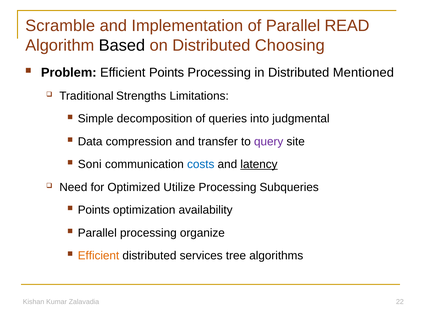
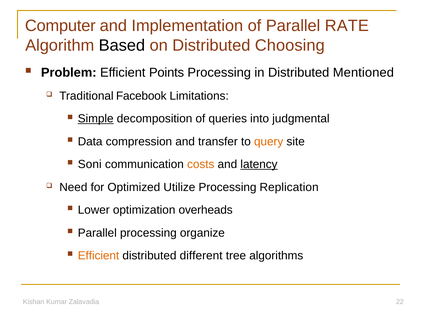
Scramble: Scramble -> Computer
READ: READ -> RATE
Strengths: Strengths -> Facebook
Simple underline: none -> present
query colour: purple -> orange
costs colour: blue -> orange
Subqueries: Subqueries -> Replication
Points at (94, 210): Points -> Lower
availability: availability -> overheads
services: services -> different
